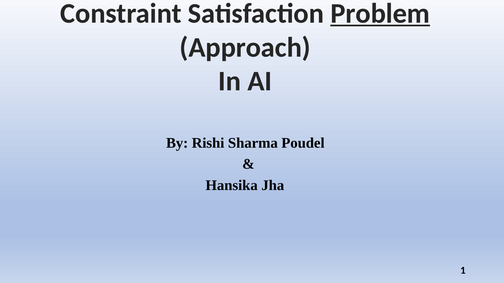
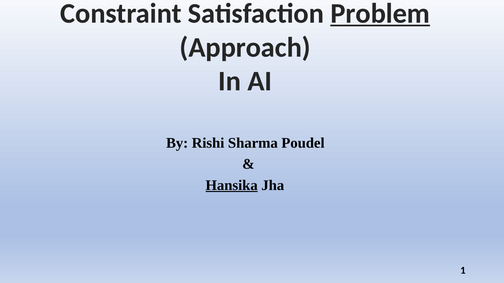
Hansika underline: none -> present
